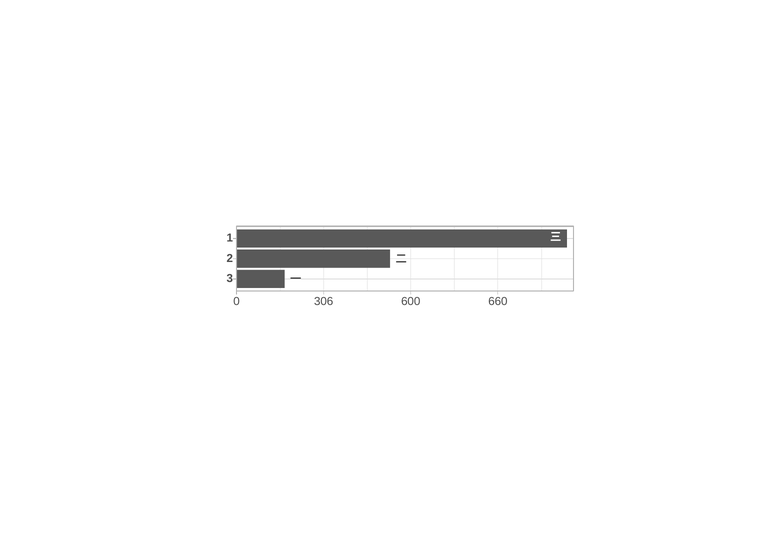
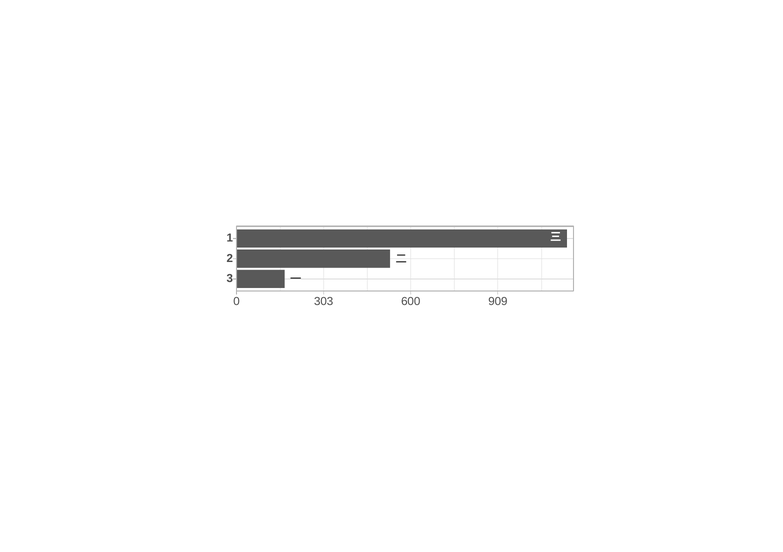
306: 306 -> 303
660: 660 -> 909
